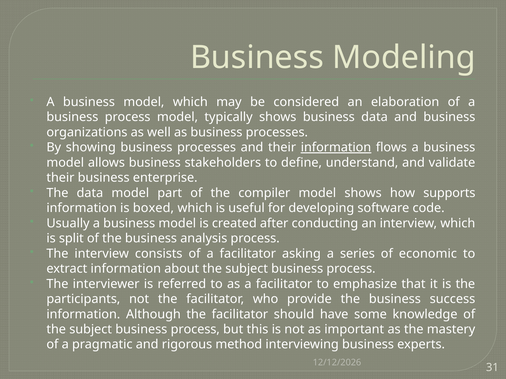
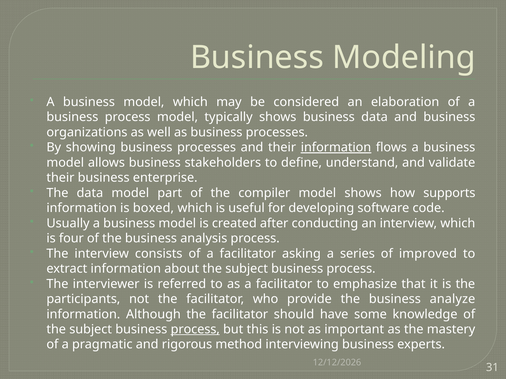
split: split -> four
economic: economic -> improved
success: success -> analyze
process at (195, 330) underline: none -> present
